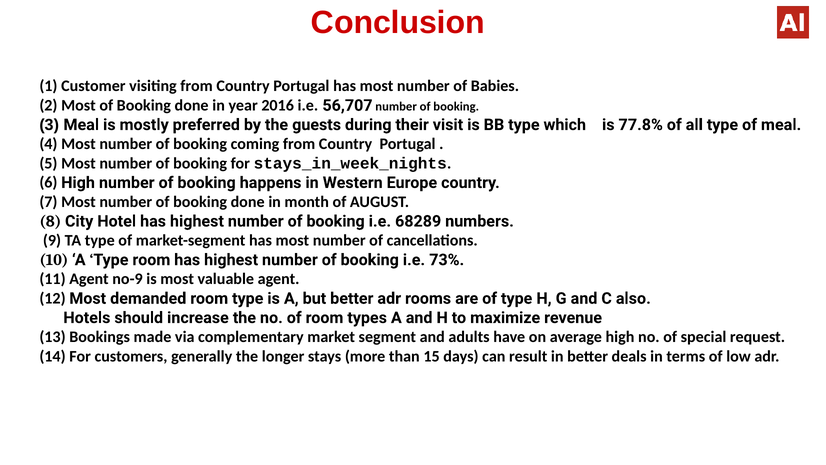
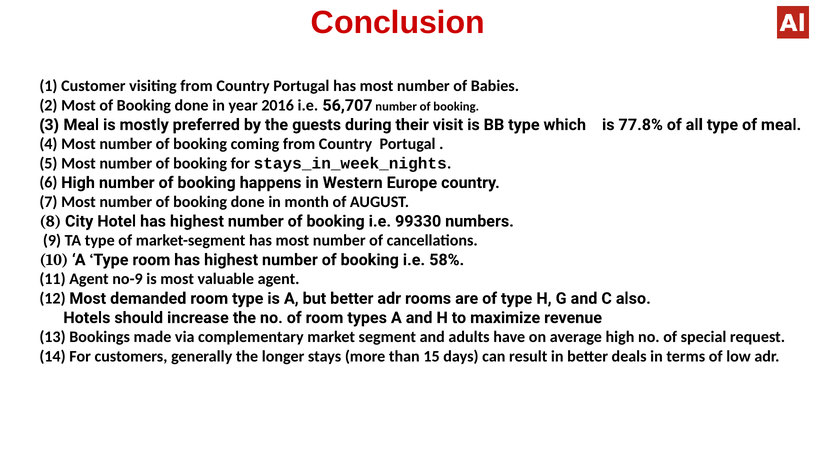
68289: 68289 -> 99330
73%: 73% -> 58%
